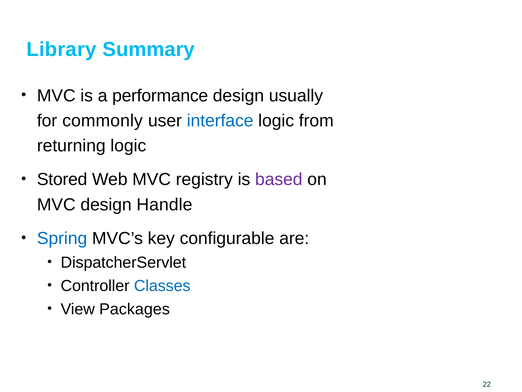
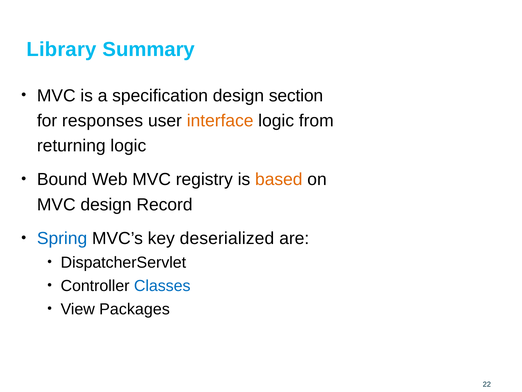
performance: performance -> specification
usually: usually -> section
commonly: commonly -> responses
interface colour: blue -> orange
Stored: Stored -> Bound
based colour: purple -> orange
Handle: Handle -> Record
configurable: configurable -> deserialized
